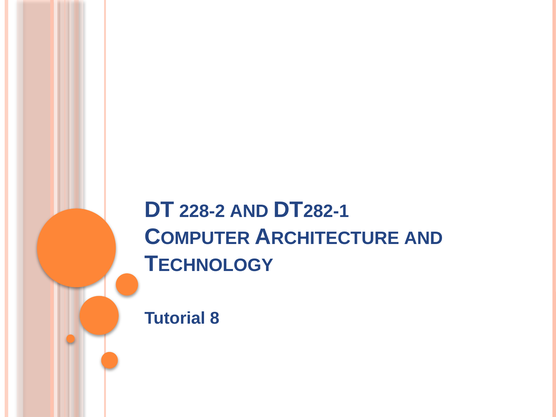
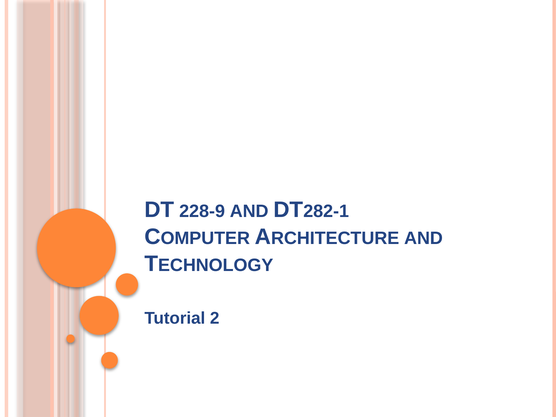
228-2: 228-2 -> 228-9
8: 8 -> 2
